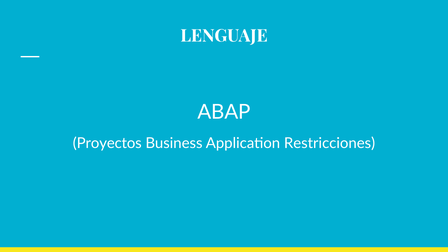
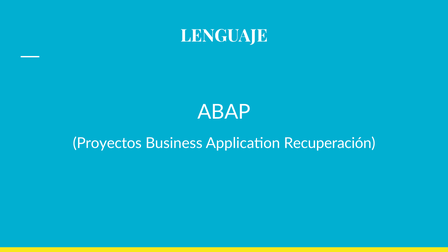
Restricciones: Restricciones -> Recuperación
